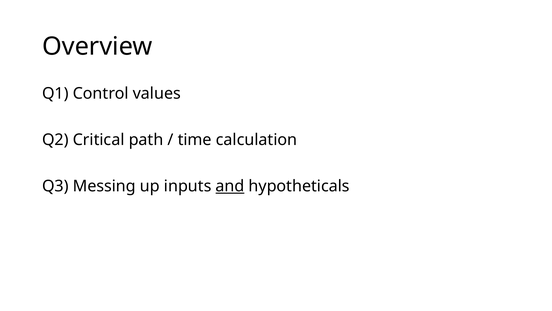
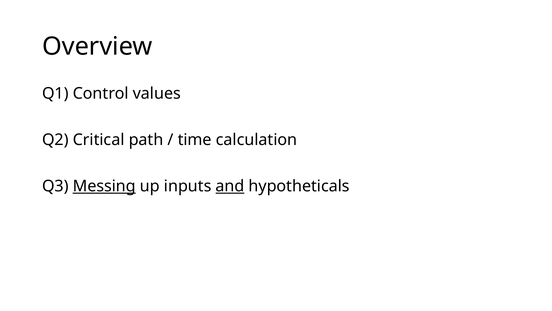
Messing underline: none -> present
